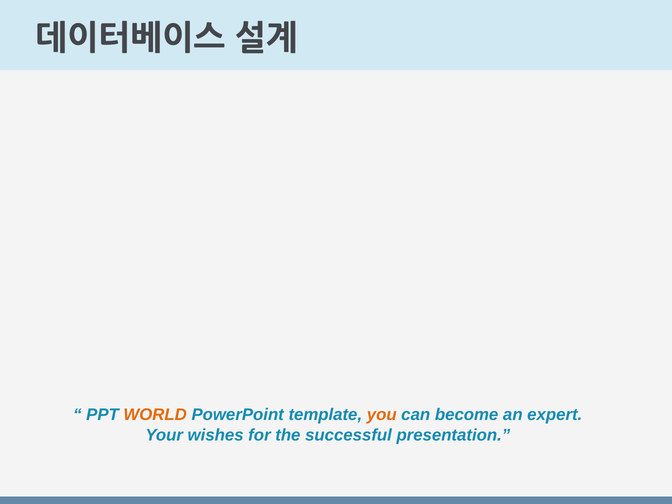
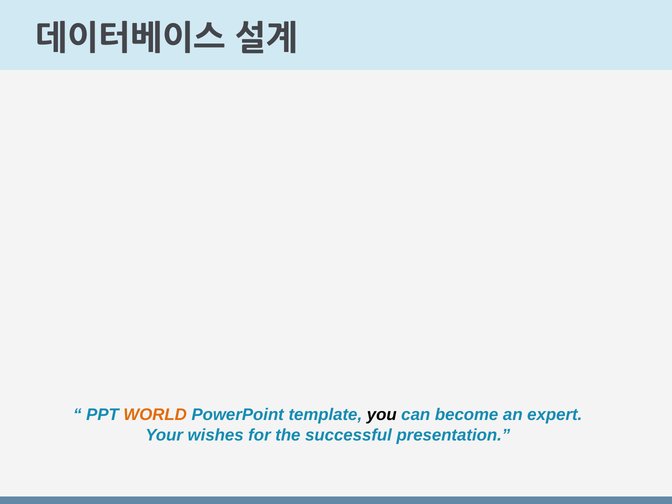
you colour: orange -> black
